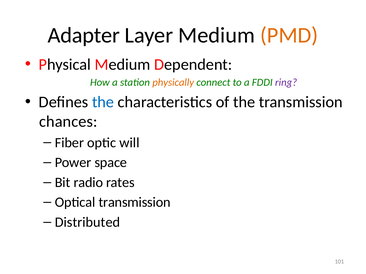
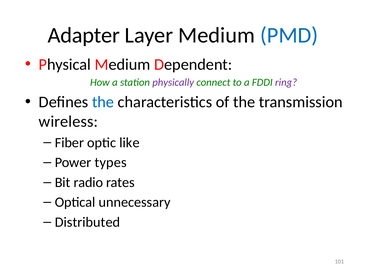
PMD colour: orange -> blue
physically colour: orange -> purple
chances: chances -> wireless
will: will -> like
space: space -> types
Optical transmission: transmission -> unnecessary
